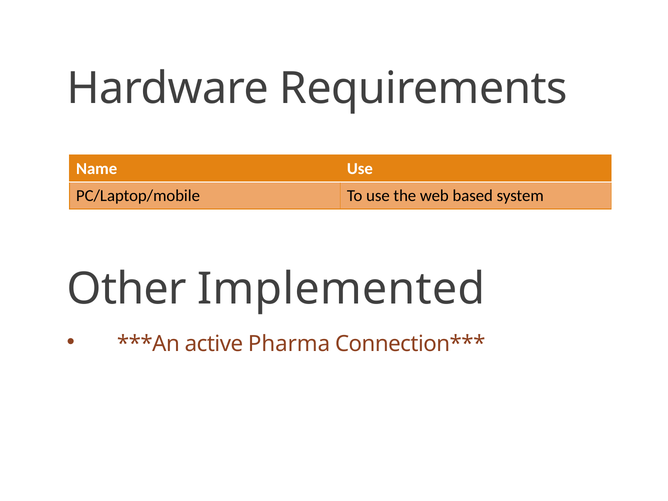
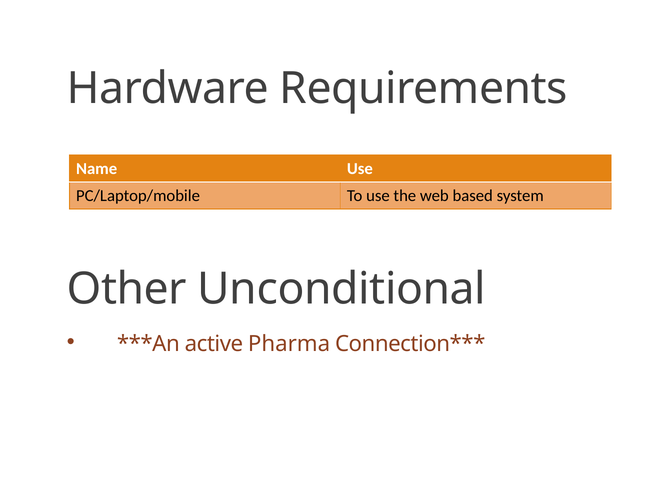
Implemented: Implemented -> Unconditional
